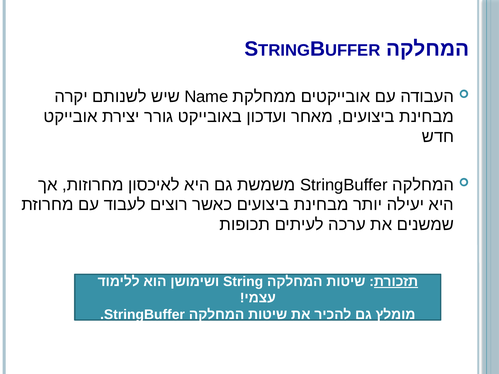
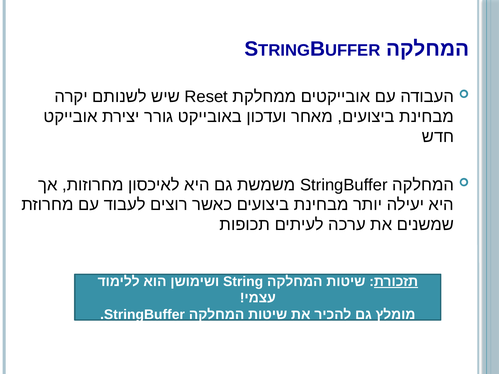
Name: Name -> Reset
